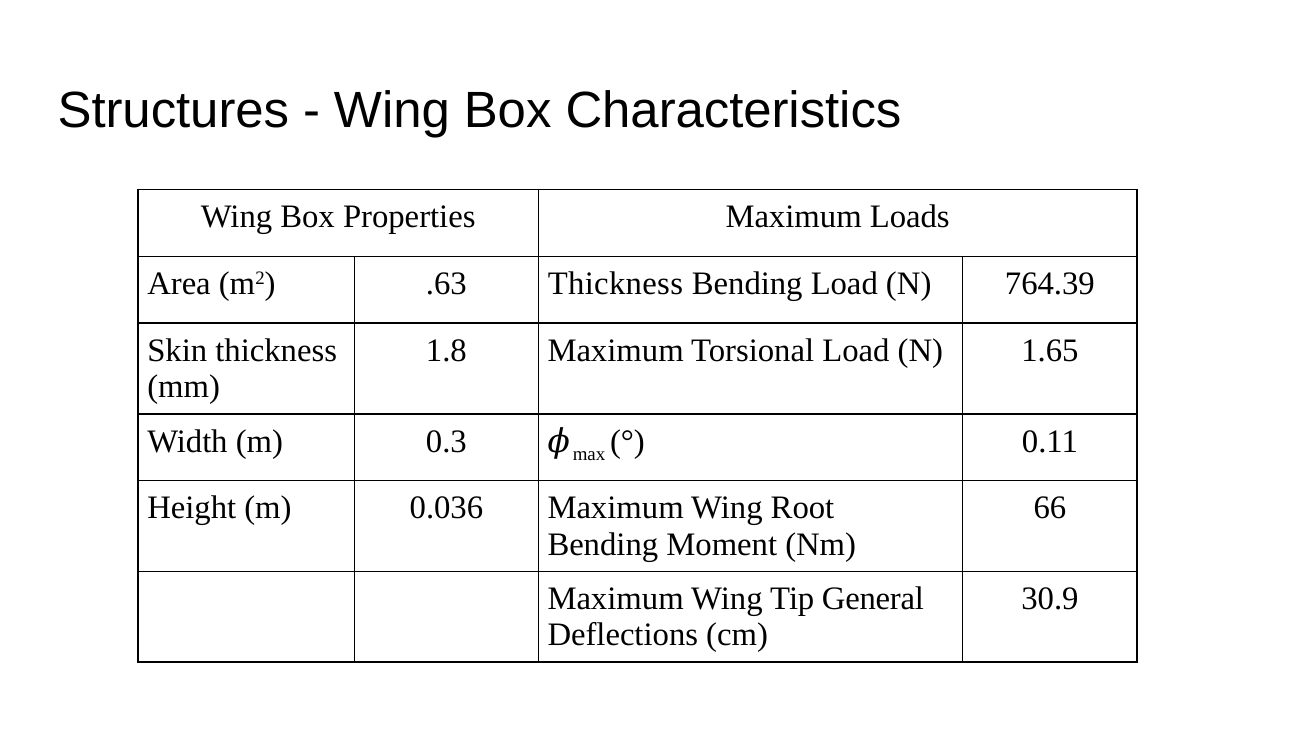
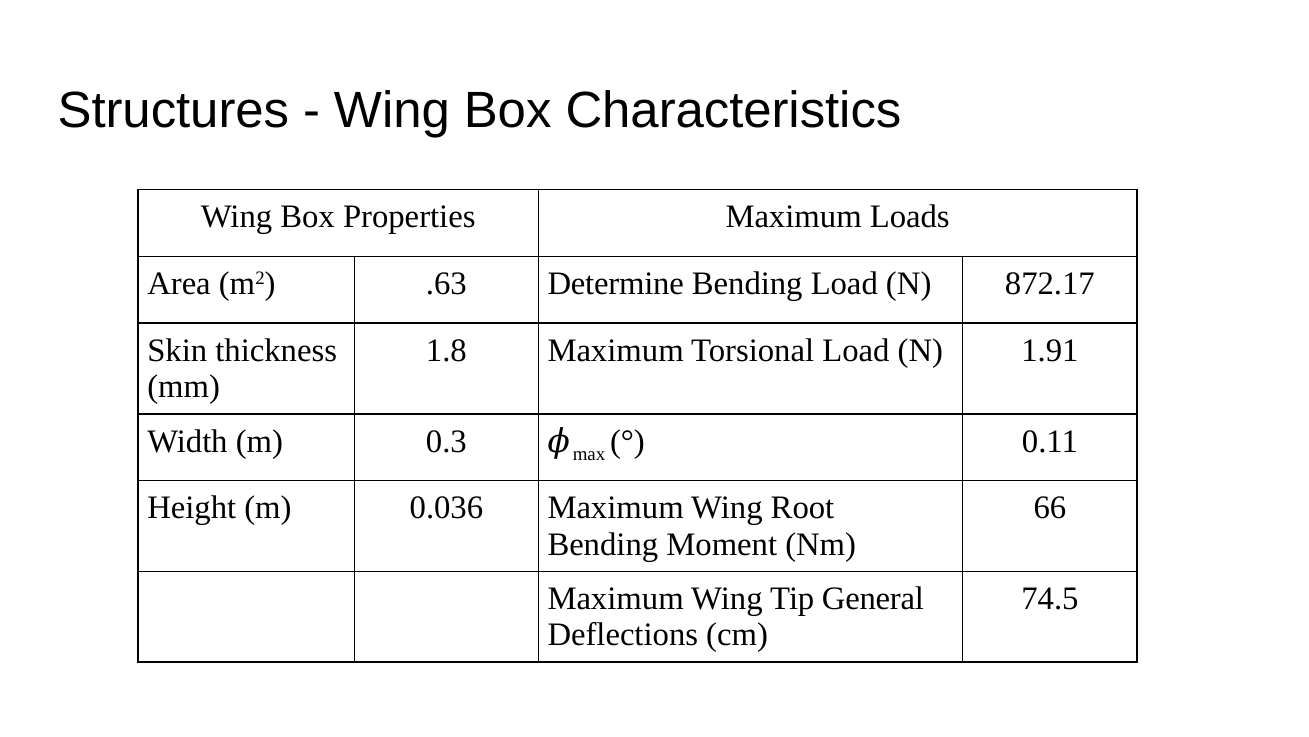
.63 Thickness: Thickness -> Determine
764.39: 764.39 -> 872.17
1.65: 1.65 -> 1.91
30.9: 30.9 -> 74.5
